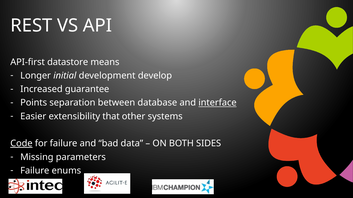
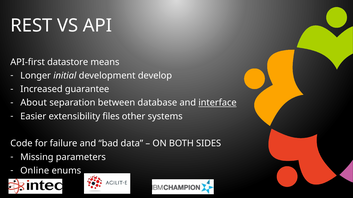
Points: Points -> About
that: that -> files
Code underline: present -> none
Failure at (35, 171): Failure -> Online
